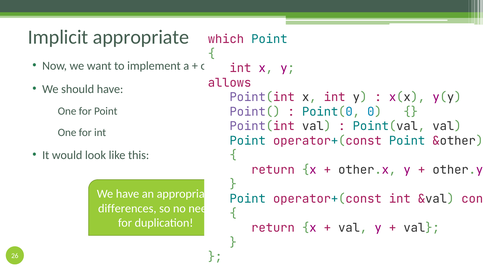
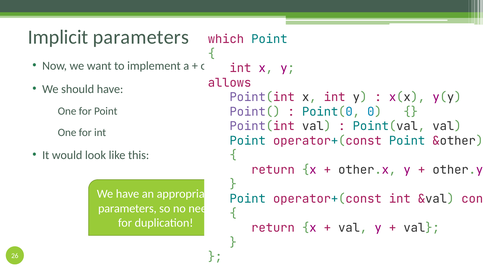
Implicit appropriate: appropriate -> parameters
differences at (127, 208): differences -> parameters
